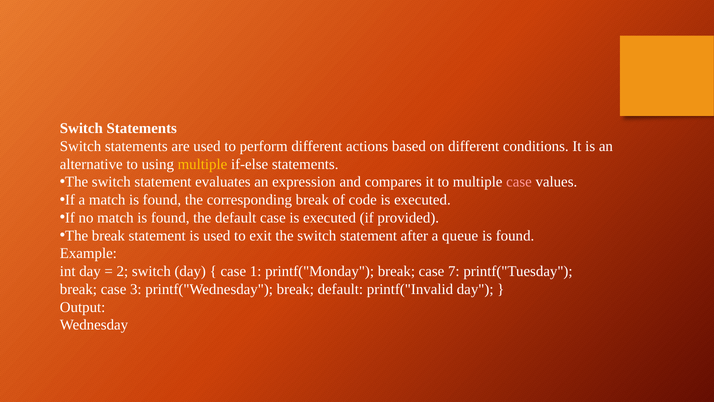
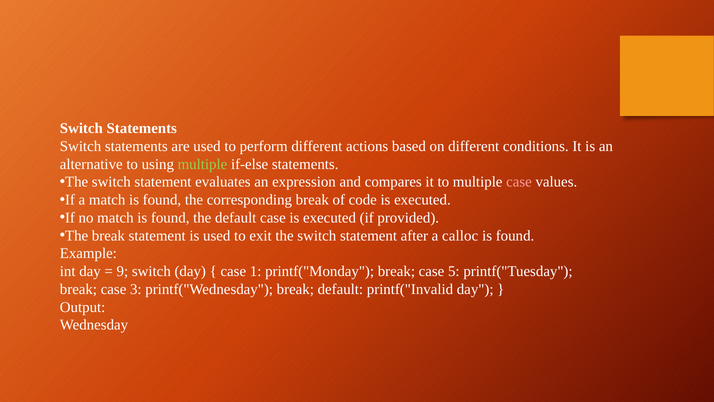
multiple at (202, 164) colour: yellow -> light green
queue: queue -> calloc
2: 2 -> 9
7: 7 -> 5
